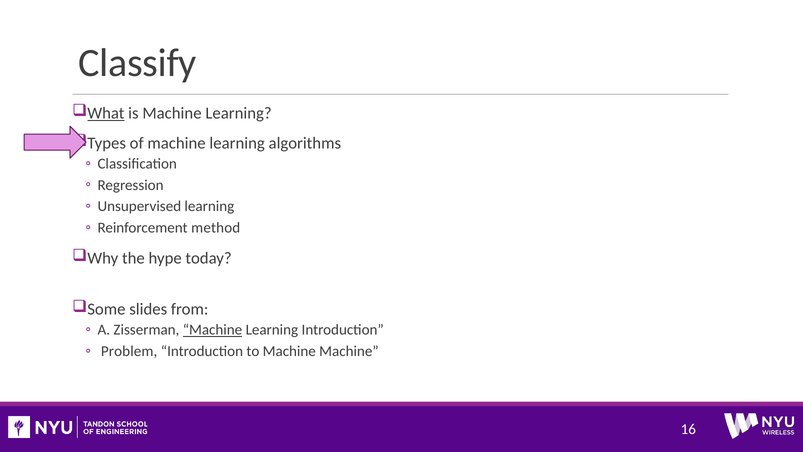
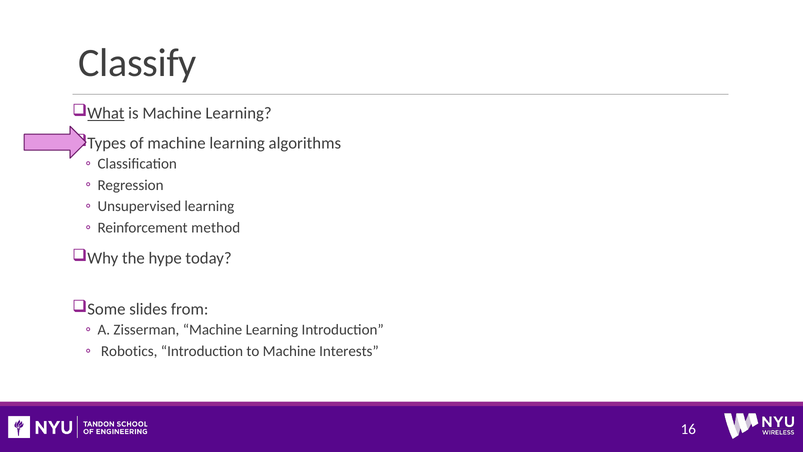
Machine at (212, 330) underline: present -> none
Problem: Problem -> Robotics
Machine Machine: Machine -> Interests
